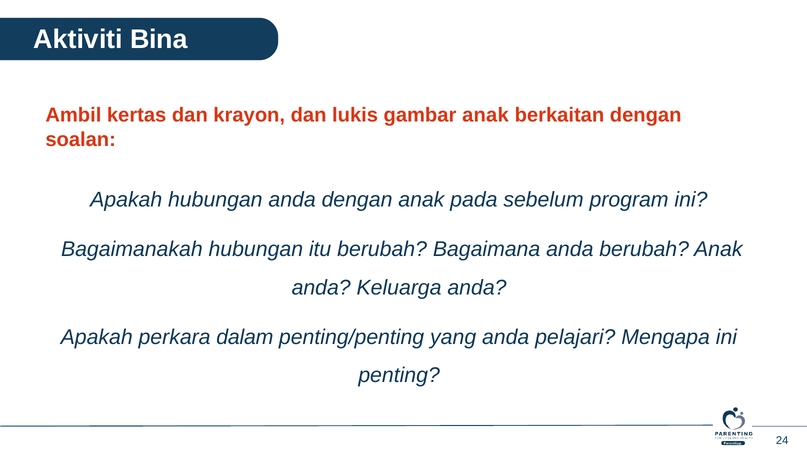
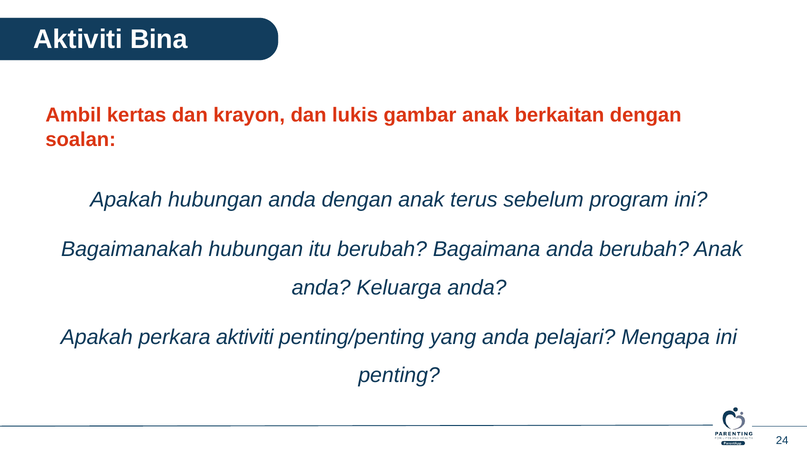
pada: pada -> terus
perkara dalam: dalam -> aktiviti
